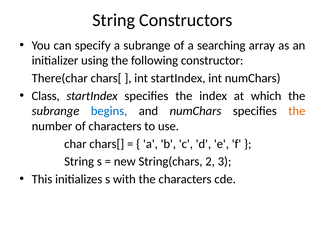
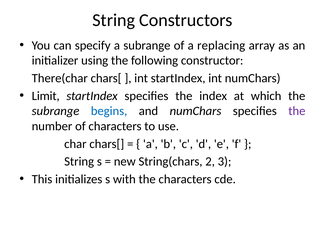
searching: searching -> replacing
Class: Class -> Limit
the at (297, 111) colour: orange -> purple
